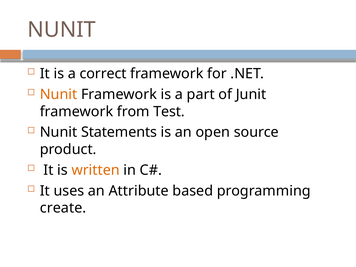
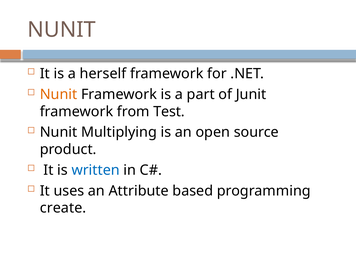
correct: correct -> herself
Statements: Statements -> Multiplying
written colour: orange -> blue
